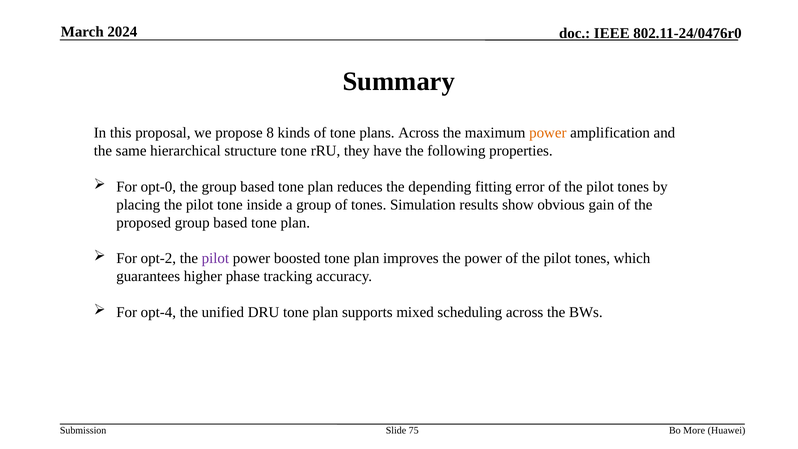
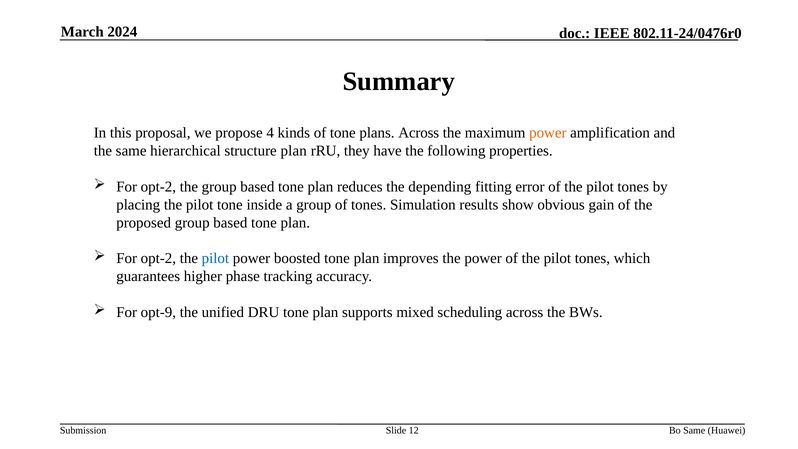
8: 8 -> 4
structure tone: tone -> plan
opt-0 at (158, 187): opt-0 -> opt-2
pilot at (215, 258) colour: purple -> blue
opt-4: opt-4 -> opt-9
75: 75 -> 12
Bo More: More -> Same
